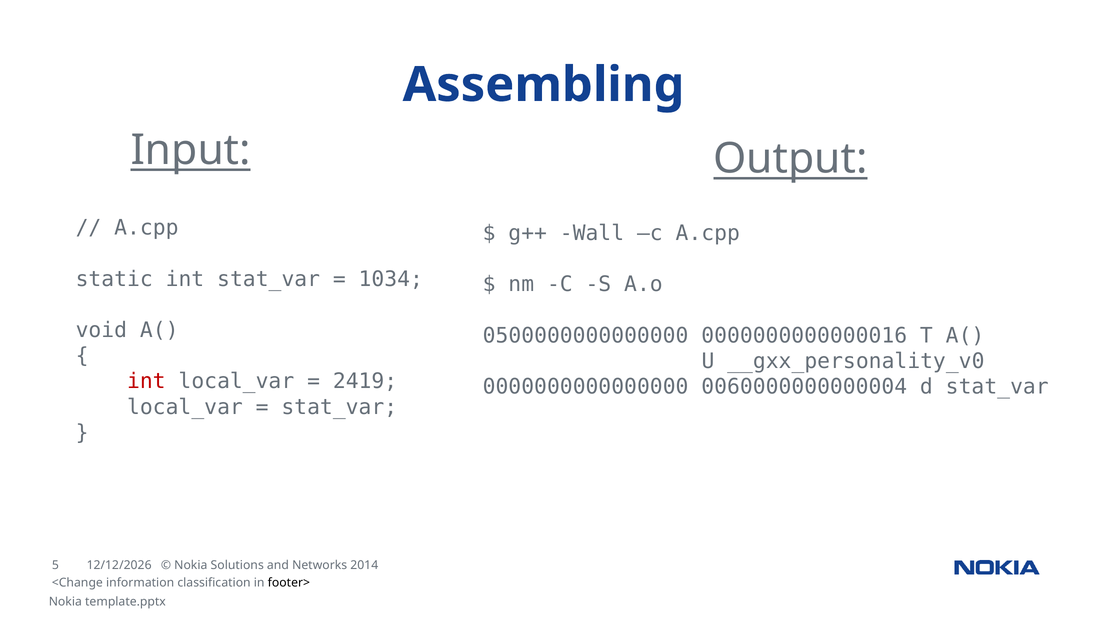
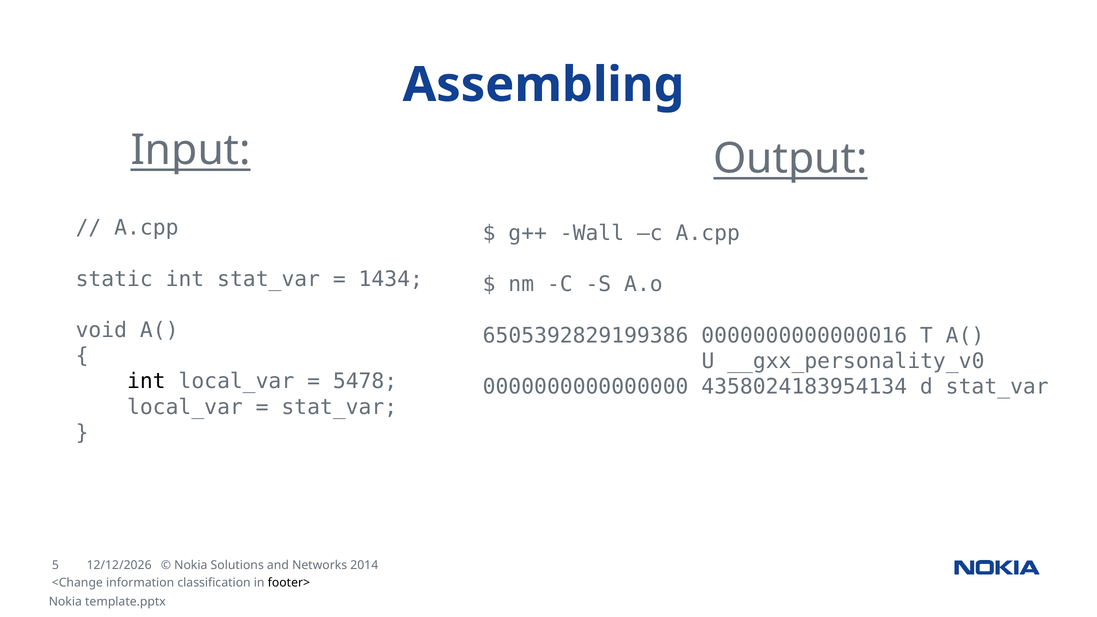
1034: 1034 -> 1434
0500000000000000: 0500000000000000 -> 6505392829199386
int at (146, 381) colour: red -> black
2419: 2419 -> 5478
0060000000000004: 0060000000000004 -> 4358024183954134
